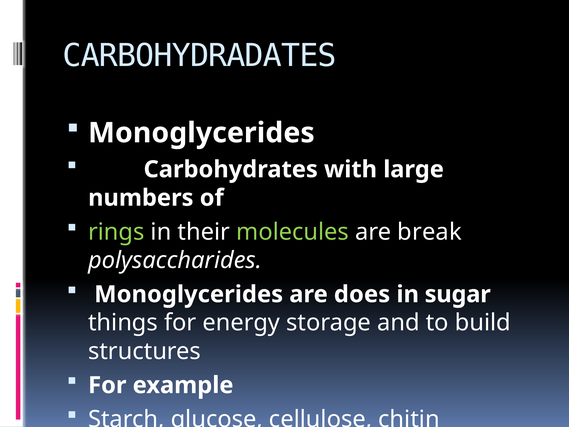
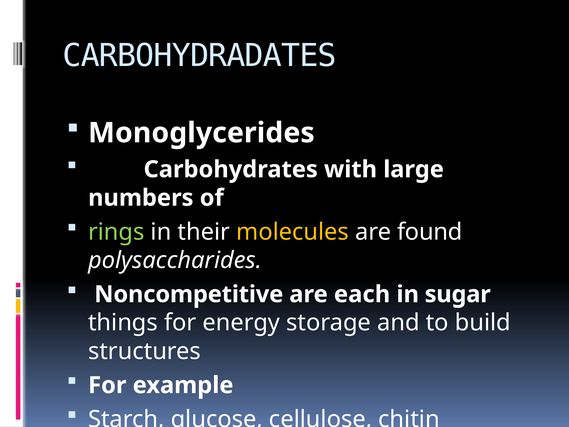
molecules colour: light green -> yellow
break: break -> found
Monoglycerides at (189, 294): Monoglycerides -> Noncompetitive
does: does -> each
